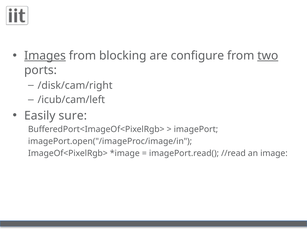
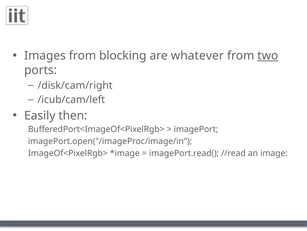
Images underline: present -> none
configure: configure -> whatever
sure: sure -> then
